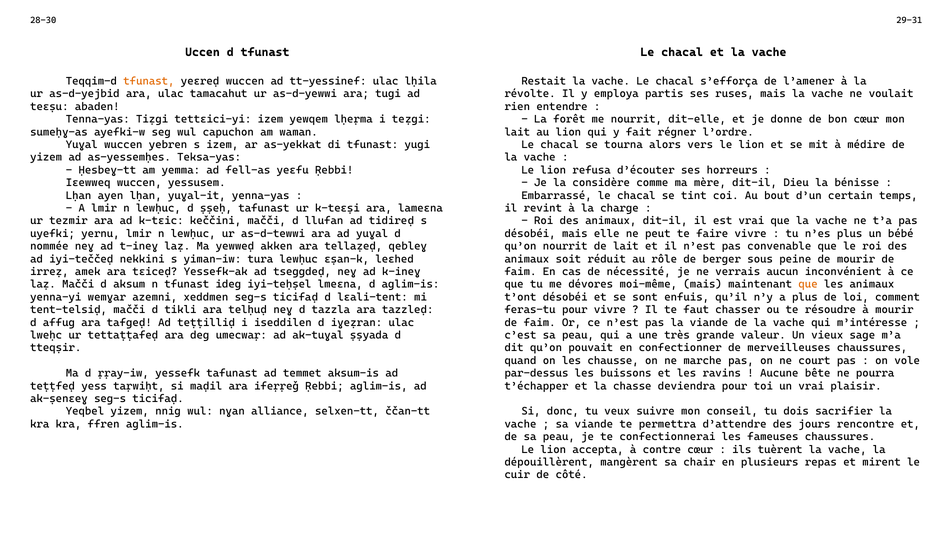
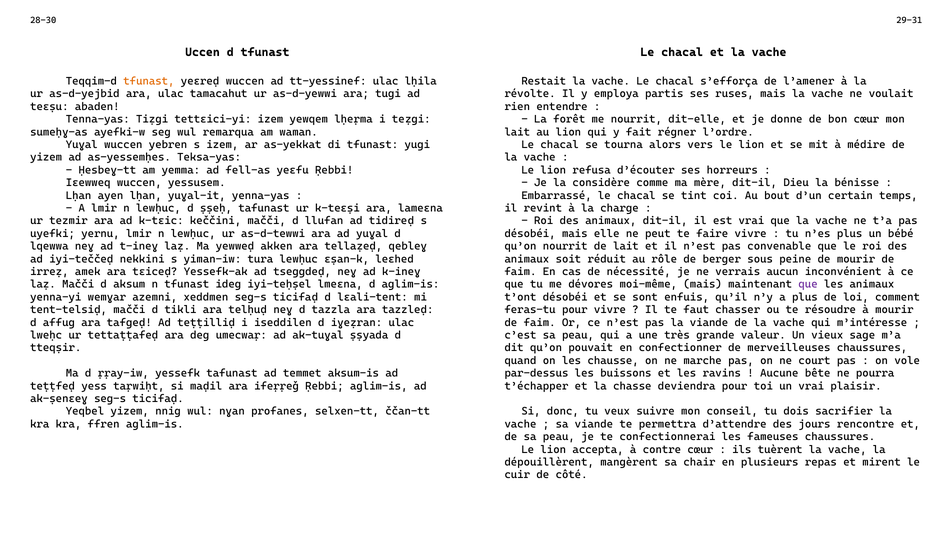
capuchon: capuchon -> remarqua
nommée: nommée -> lqewwa
que at (808, 285) colour: orange -> purple
alliance: alliance -> profanes
